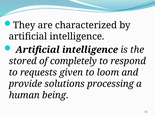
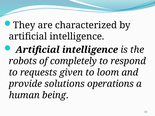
stored: stored -> robots
processing: processing -> operations
